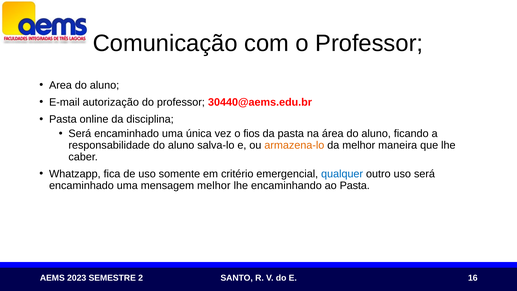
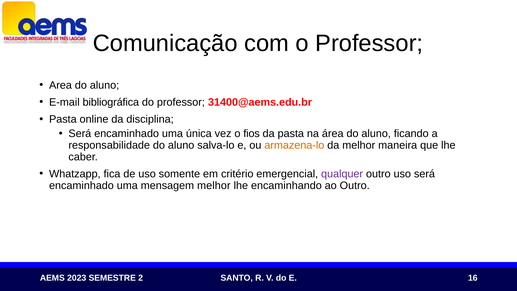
autorização: autorização -> bibliográfica
30440@aems.edu.br: 30440@aems.edu.br -> 31400@aems.edu.br
qualquer colour: blue -> purple
ao Pasta: Pasta -> Outro
